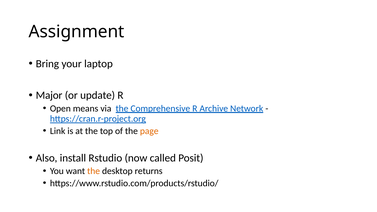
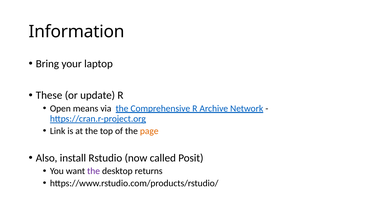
Assignment: Assignment -> Information
Major: Major -> These
the at (94, 171) colour: orange -> purple
